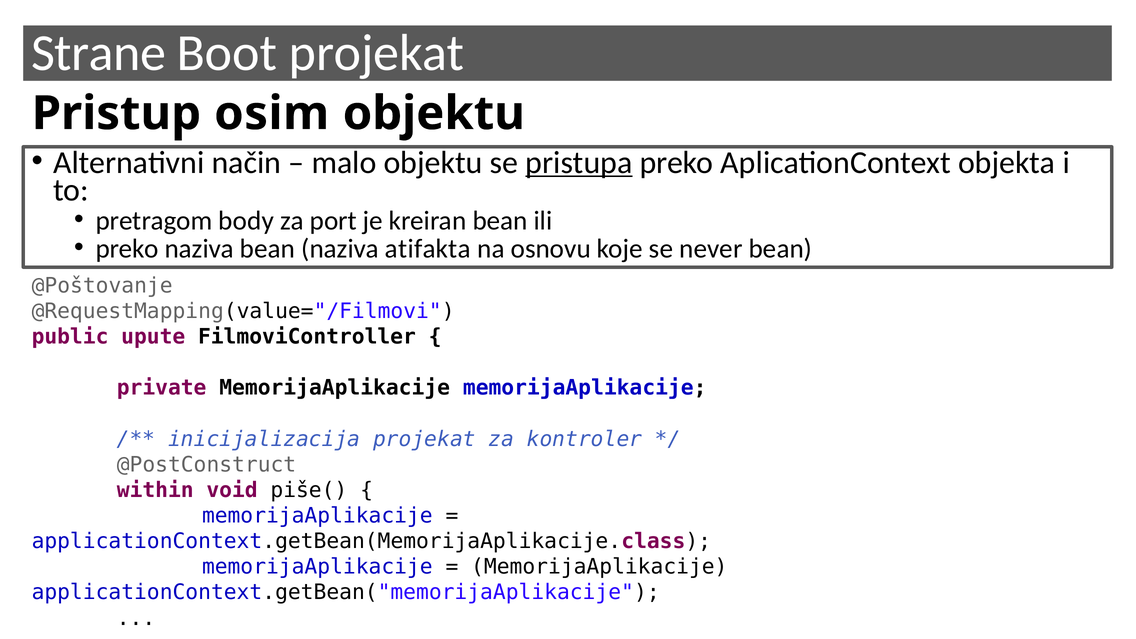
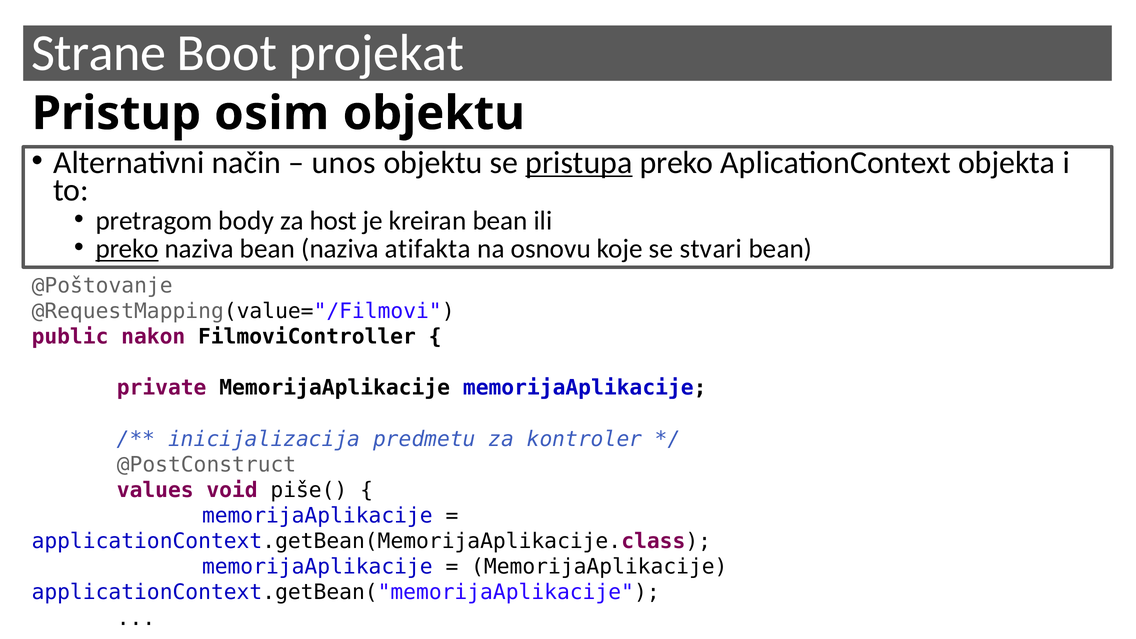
malo: malo -> unos
port: port -> host
preko at (127, 249) underline: none -> present
never: never -> stvari
upute: upute -> nakon
inicijalizacija projekat: projekat -> predmetu
within: within -> values
